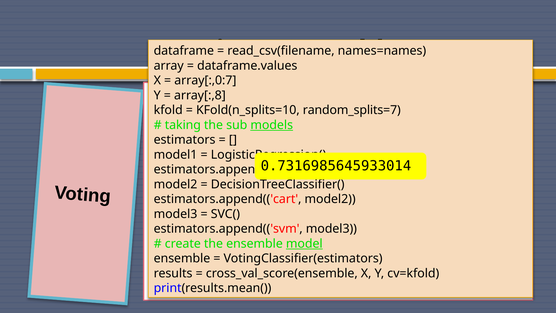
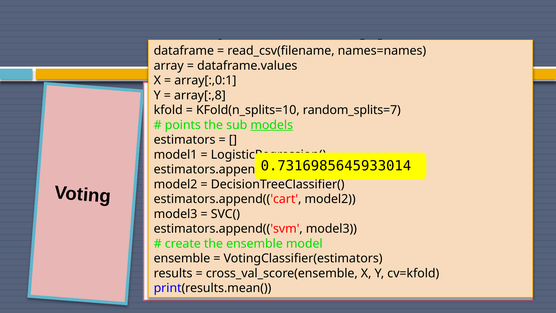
array[:,0:7: array[:,0:7 -> array[:,0:1
taking: taking -> points
model underline: present -> none
